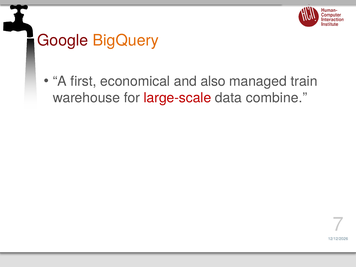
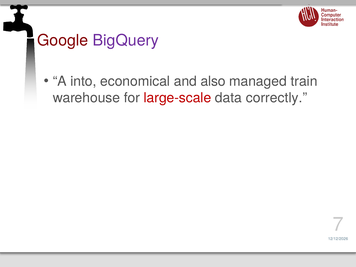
BigQuery colour: orange -> purple
first: first -> into
combine: combine -> correctly
